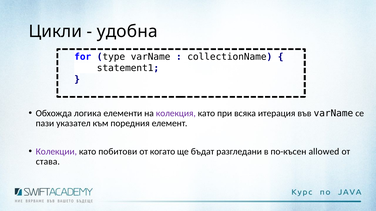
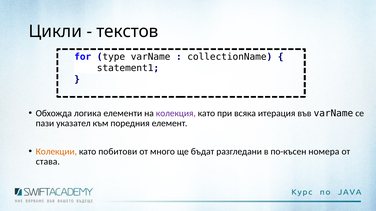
удобна: удобна -> текстов
Колекции colour: purple -> orange
когато: когато -> много
allowed: allowed -> номера
